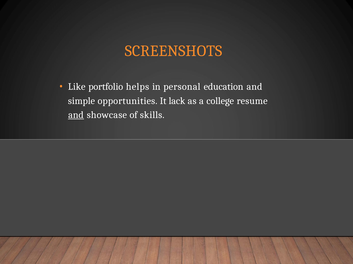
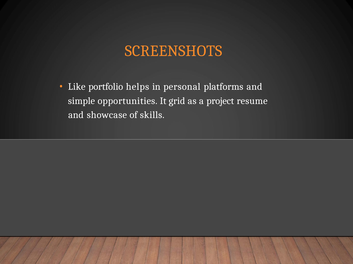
education: education -> platforms
lack: lack -> grid
college: college -> project
and at (76, 115) underline: present -> none
